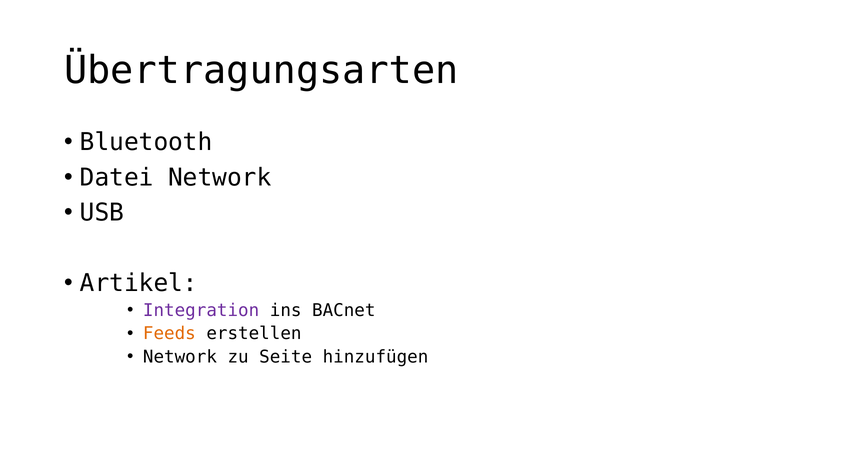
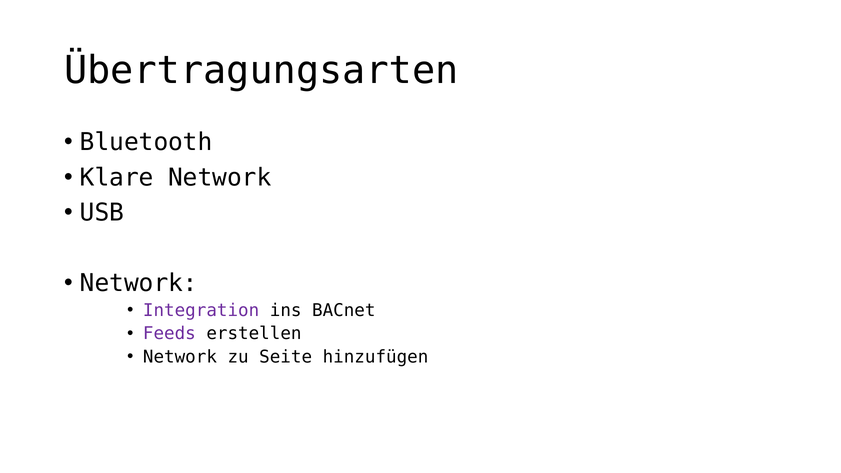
Datei: Datei -> Klare
Artikel at (139, 283): Artikel -> Network
Feeds colour: orange -> purple
